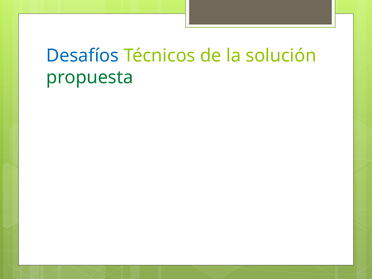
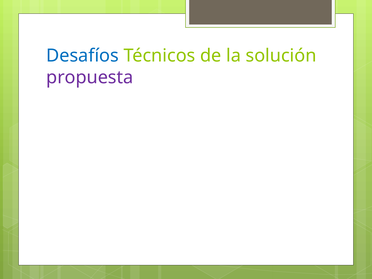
propuesta colour: green -> purple
